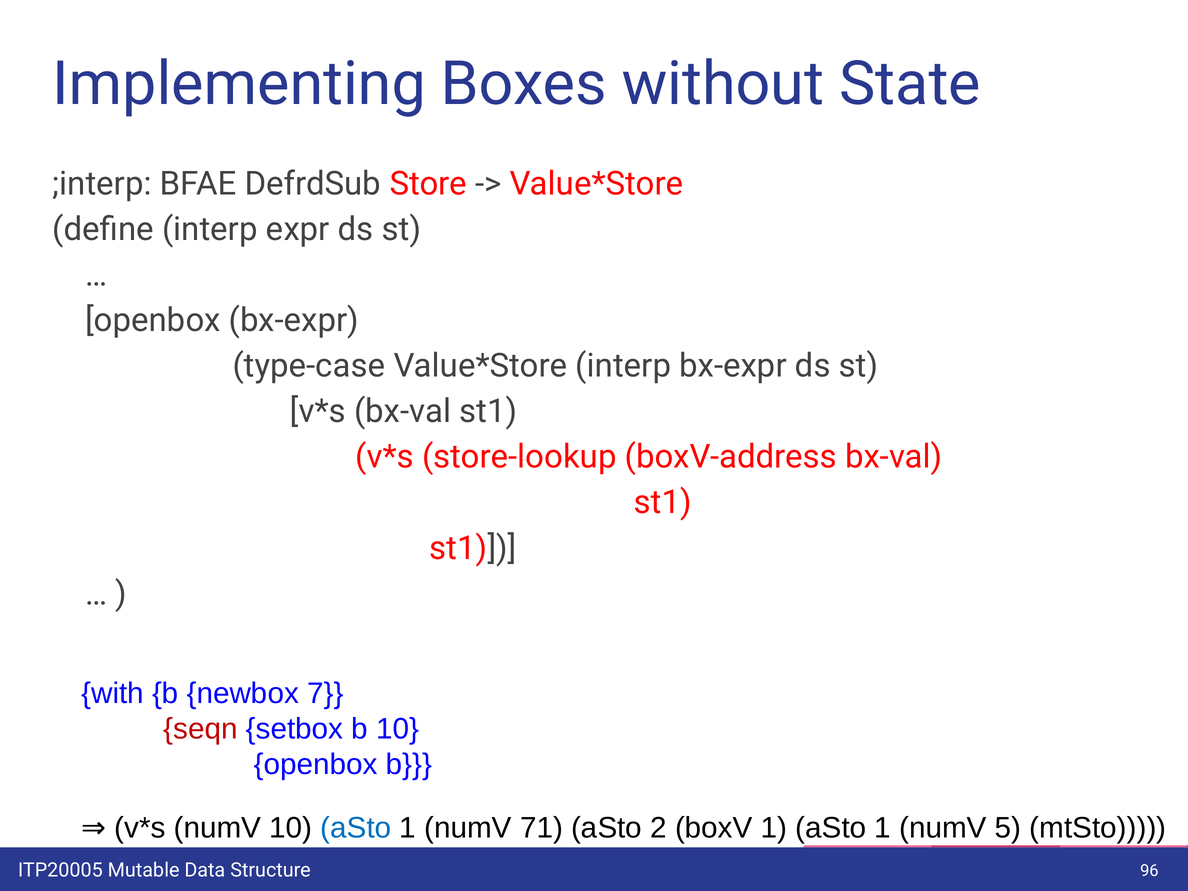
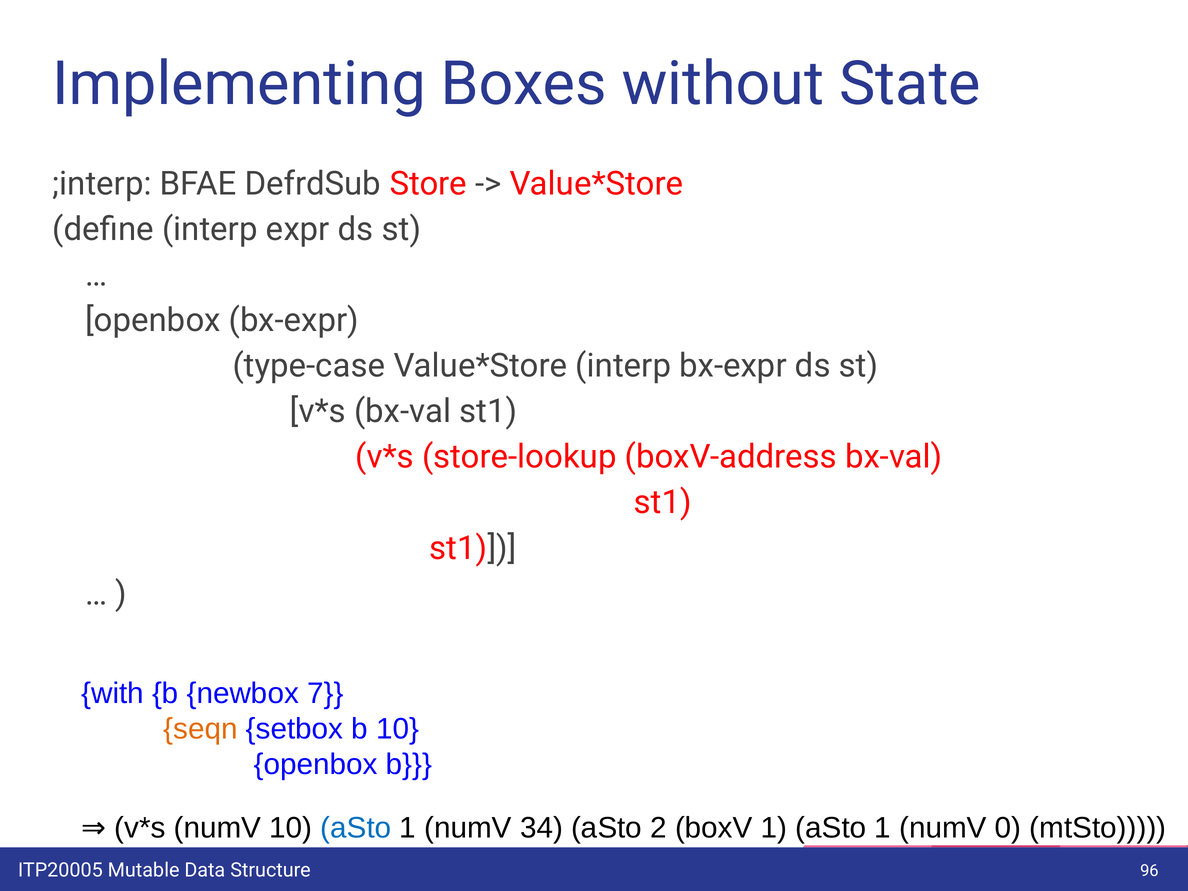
seqn colour: red -> orange
71: 71 -> 34
5: 5 -> 0
